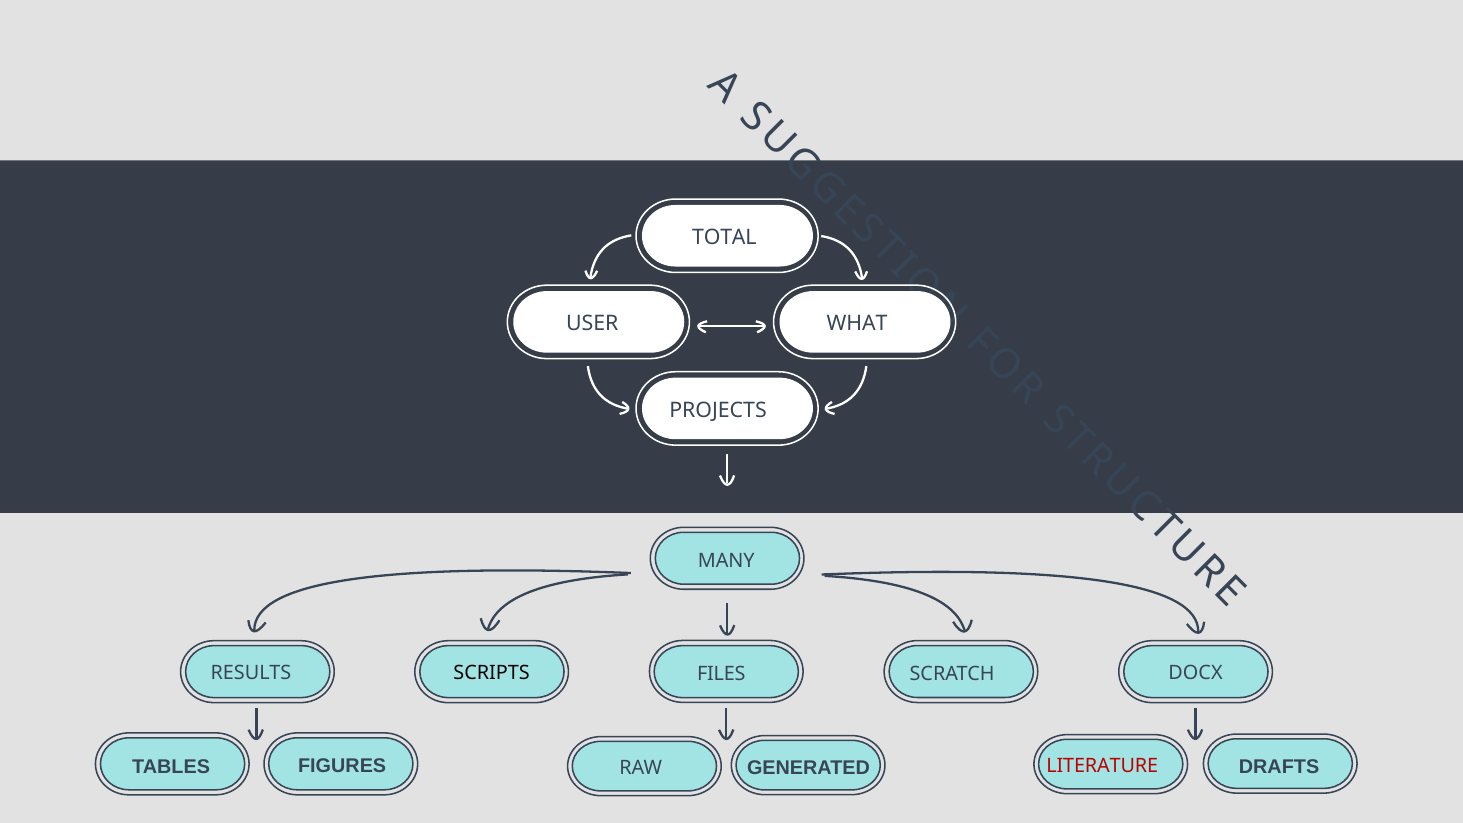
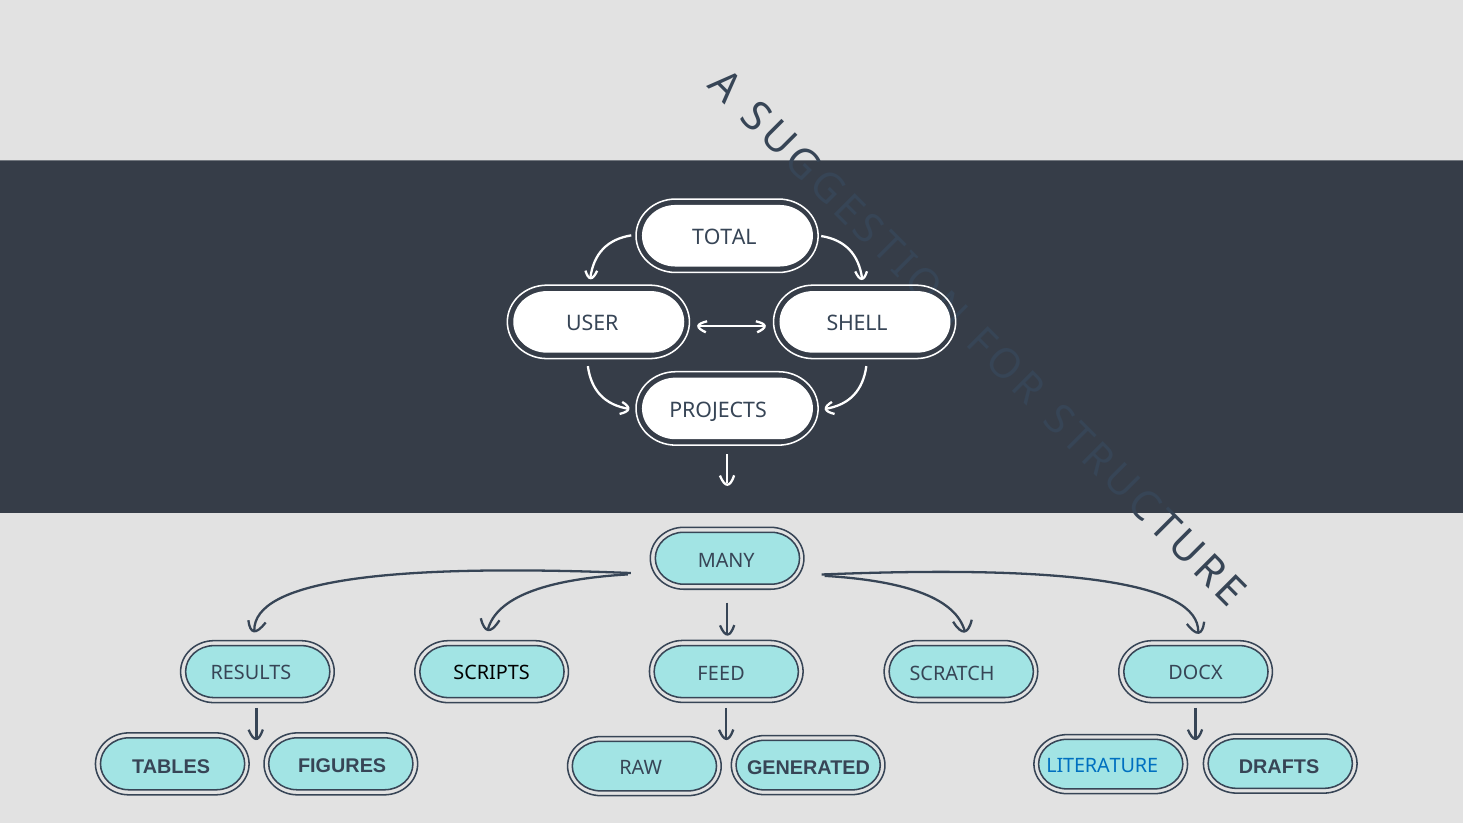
WHAT: WHAT -> SHELL
FILES: FILES -> FEED
LITERATURE colour: red -> blue
